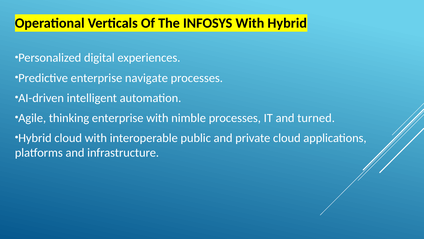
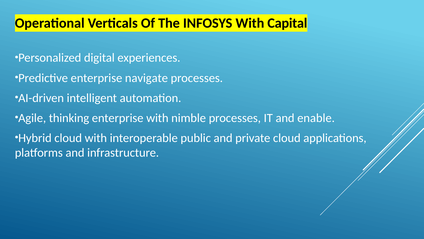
With Hybrid: Hybrid -> Capital
turned: turned -> enable
